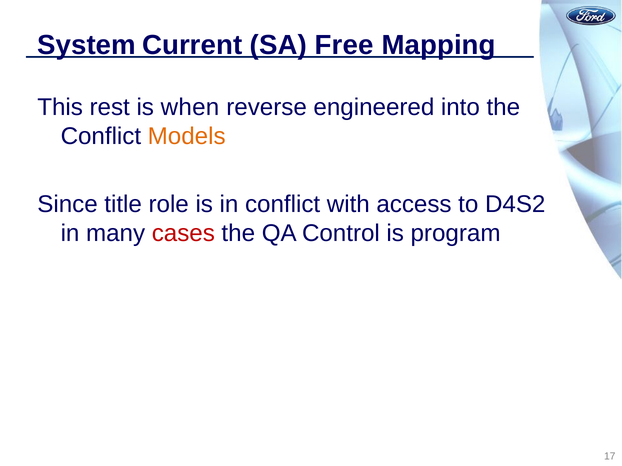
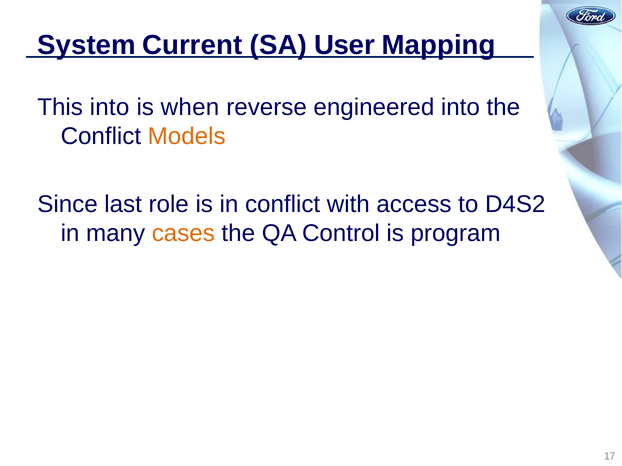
Free: Free -> User
This rest: rest -> into
title: title -> last
cases colour: red -> orange
